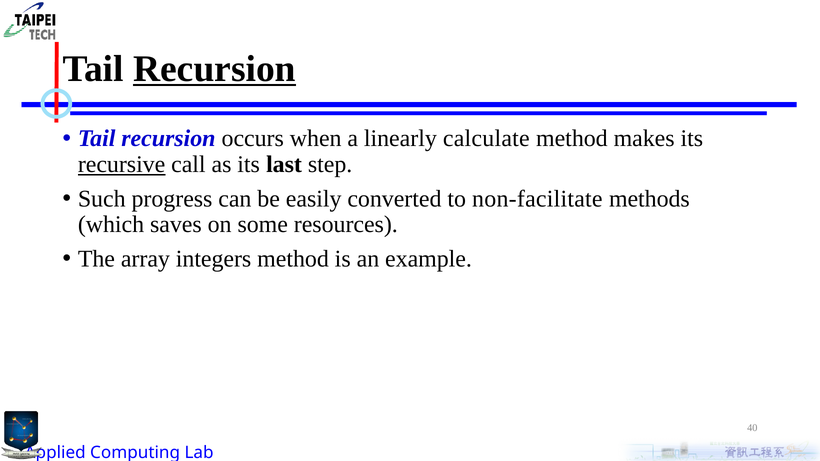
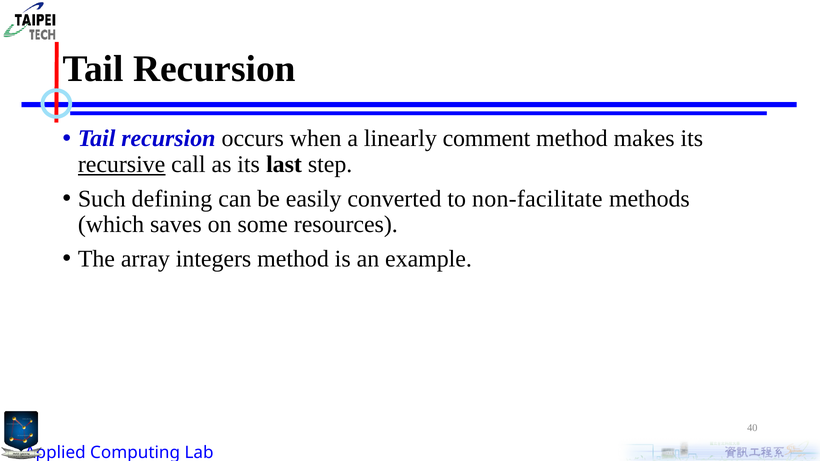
Recursion at (214, 69) underline: present -> none
calculate: calculate -> comment
progress: progress -> defining
